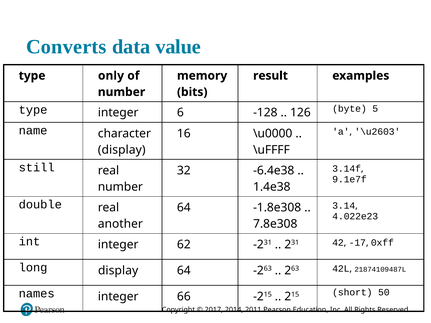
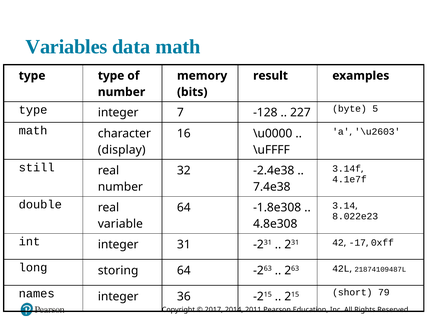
Converts: Converts -> Variables
data value: value -> math
type only: only -> type
6: 6 -> 7
126: 126 -> 227
name at (33, 131): name -> math
-6.4e38: -6.4e38 -> -2.4e38
9.1e7f: 9.1e7f -> 4.1e7f
1.4e38: 1.4e38 -> 7.4e38
4.022e23: 4.022e23 -> 8.022e23
another: another -> variable
7.8e308: 7.8e308 -> 4.8e308
62: 62 -> 31
long display: display -> storing
66: 66 -> 36
50: 50 -> 79
